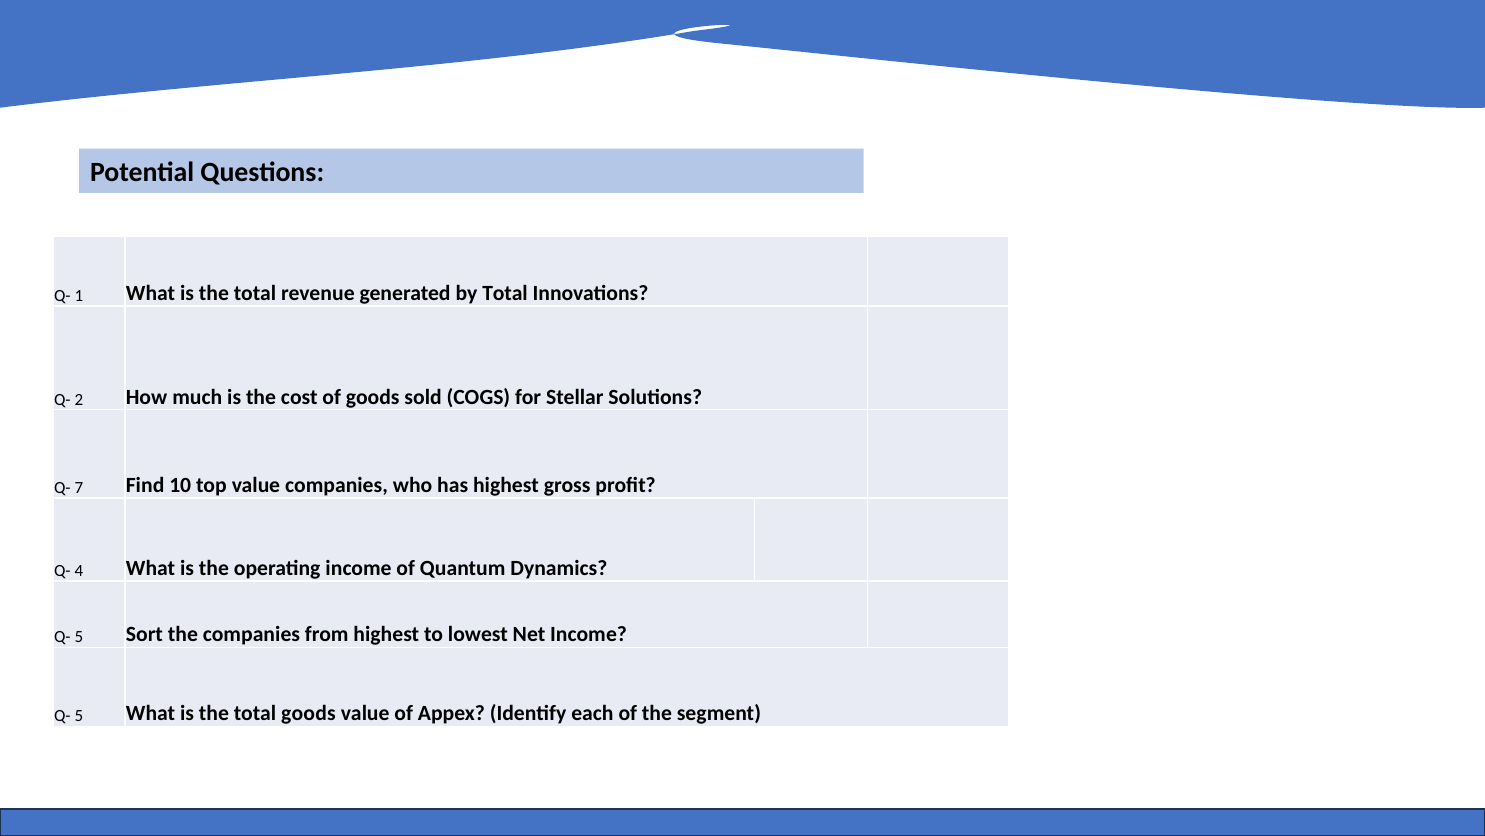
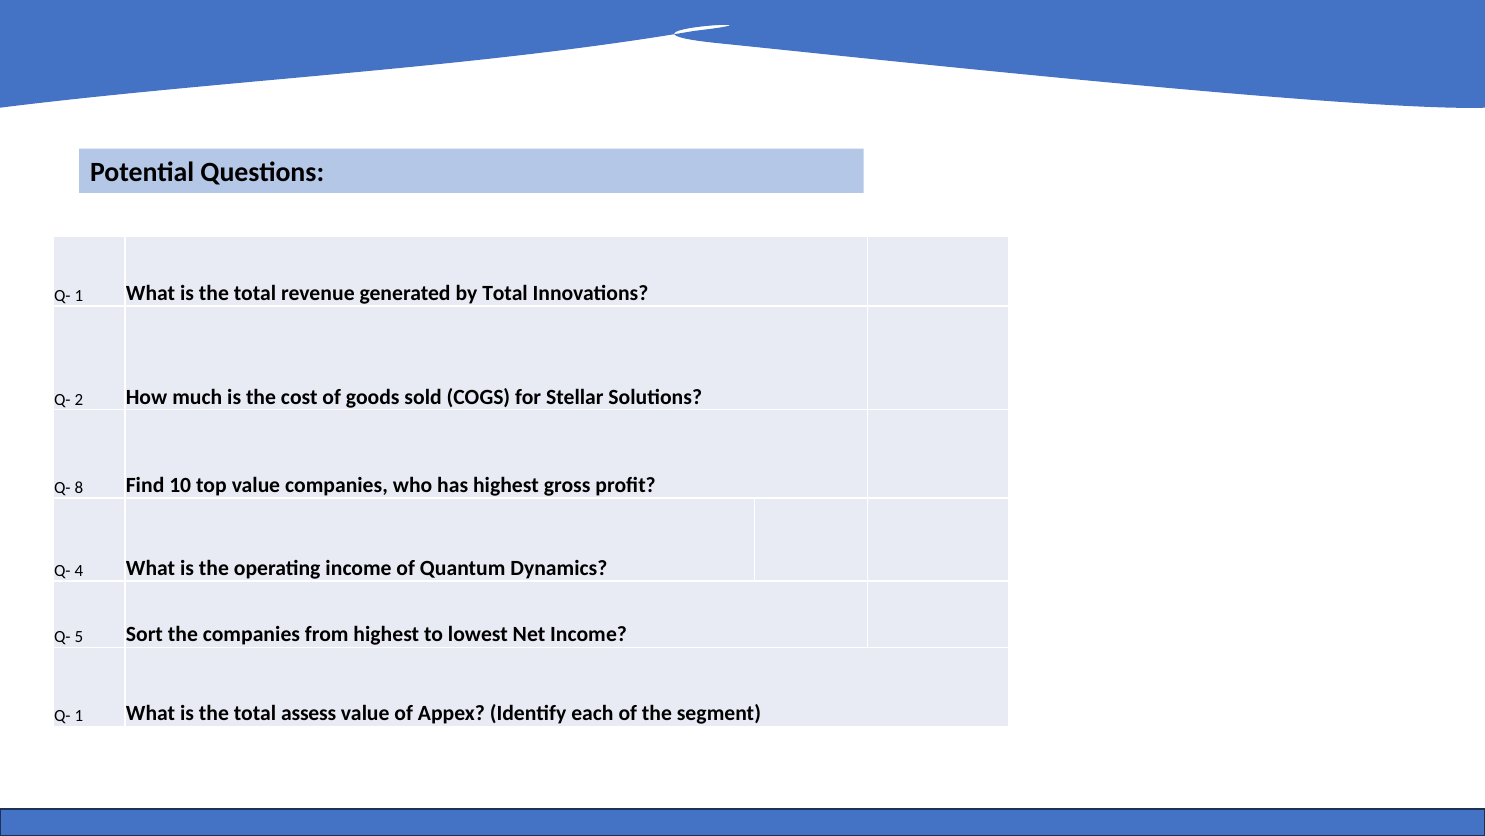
7: 7 -> 8
5 at (79, 716): 5 -> 1
total goods: goods -> assess
